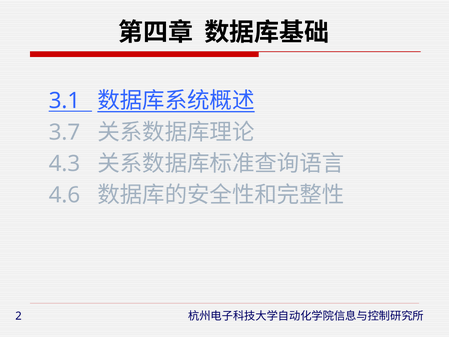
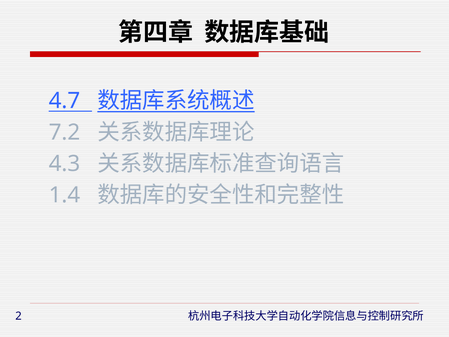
3.1: 3.1 -> 4.7
3.7: 3.7 -> 7.2
4.6: 4.6 -> 1.4
